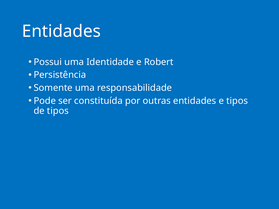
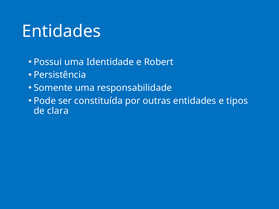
de tipos: tipos -> clara
